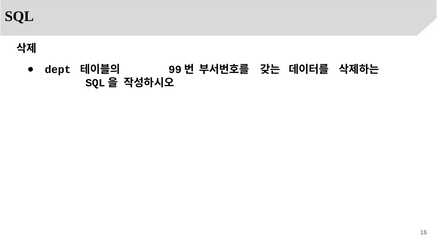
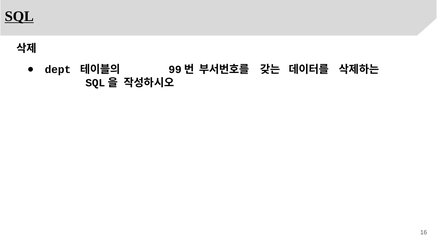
SQL underline: none -> present
